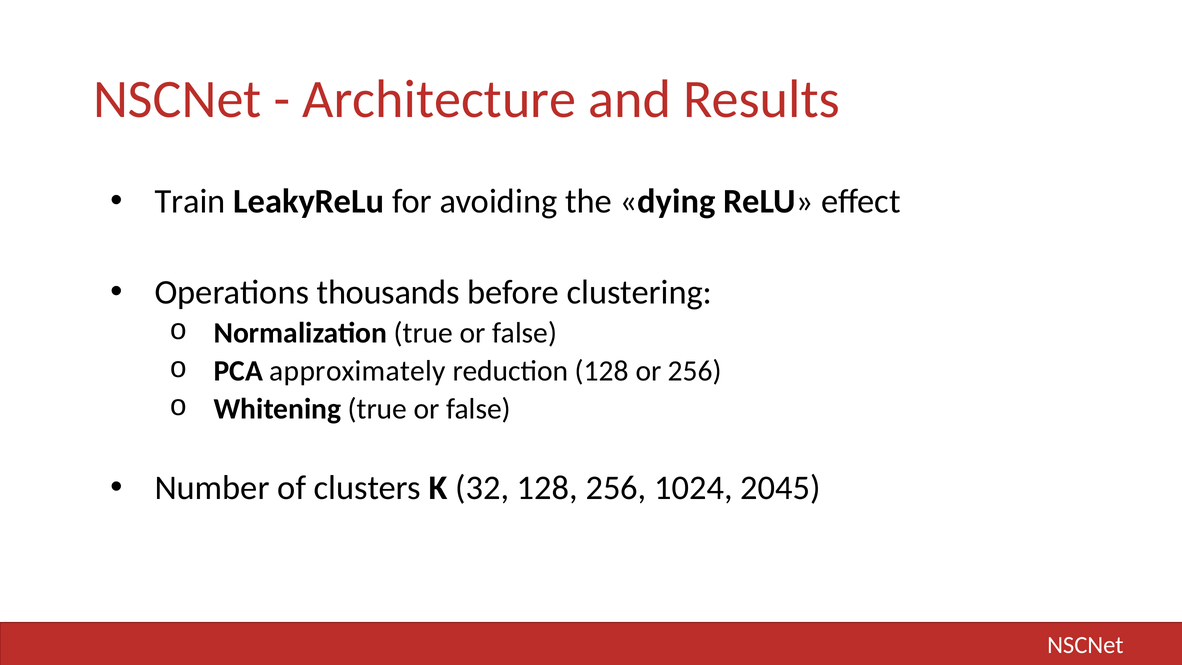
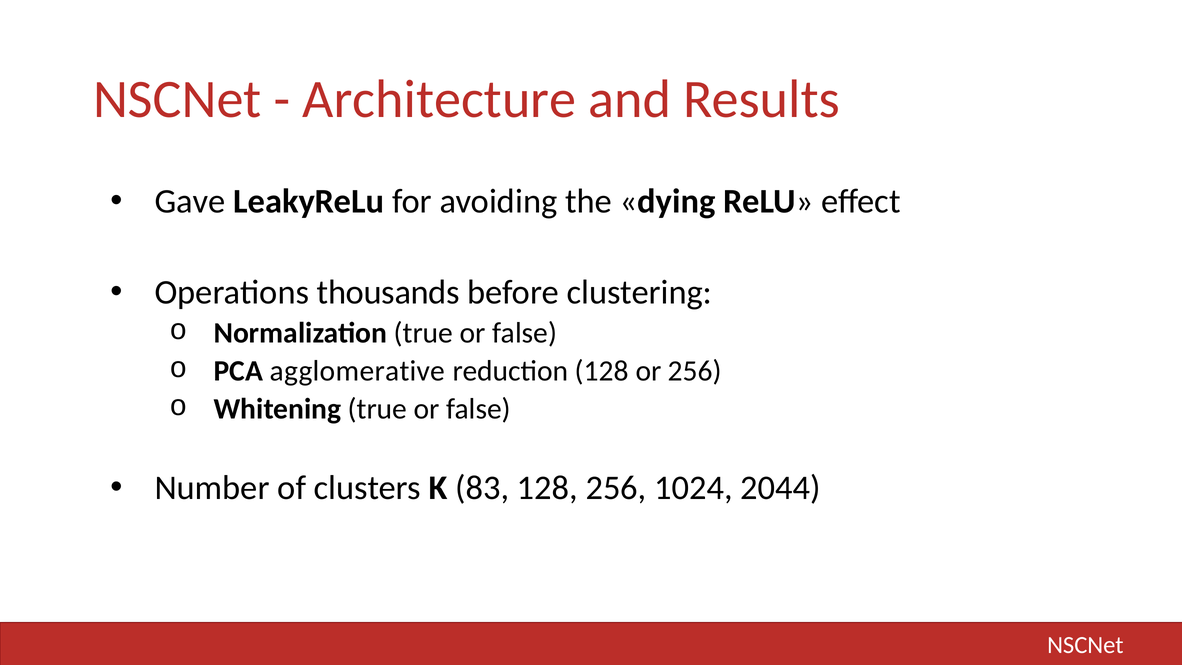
Train: Train -> Gave
approximately: approximately -> agglomerative
32: 32 -> 83
2045: 2045 -> 2044
